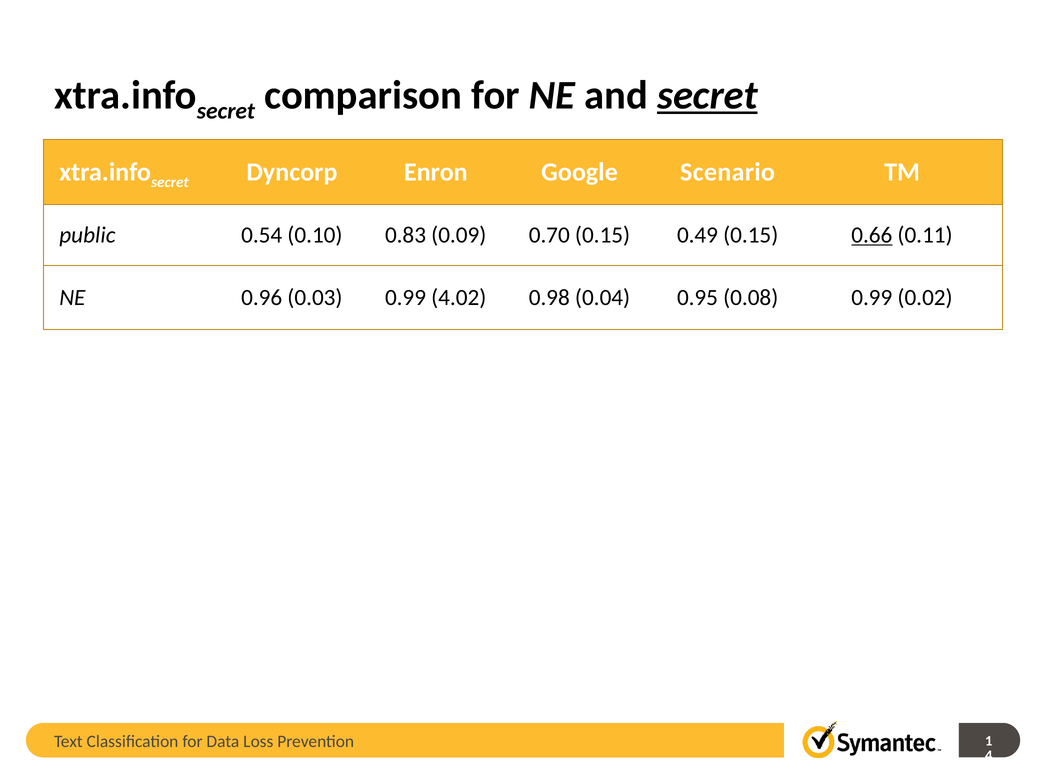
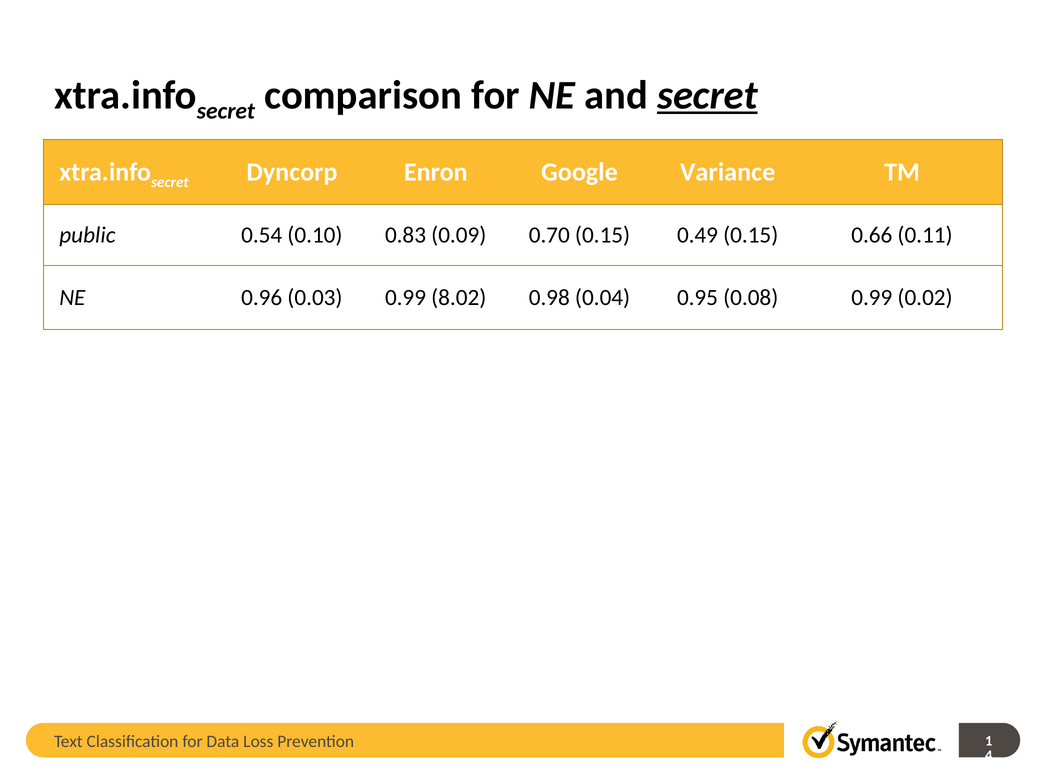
Scenario: Scenario -> Variance
0.66 underline: present -> none
4.02: 4.02 -> 8.02
